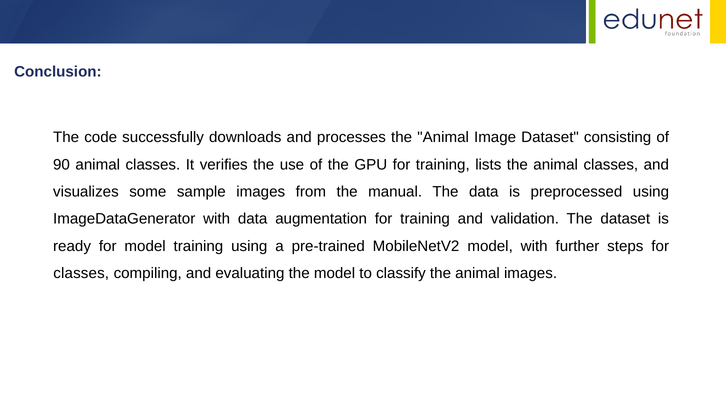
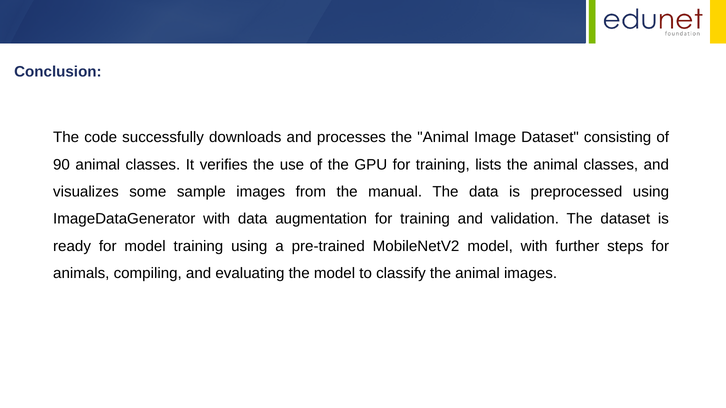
classes at (81, 274): classes -> animals
